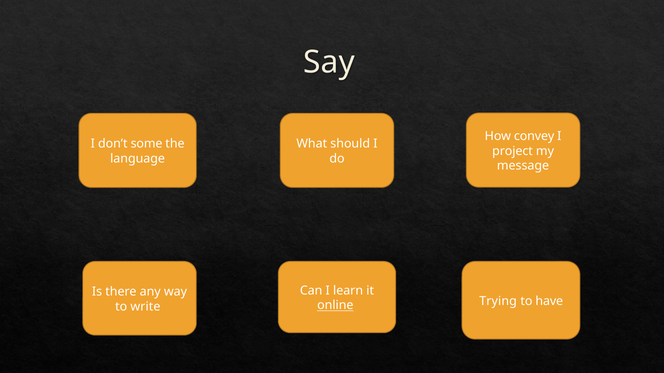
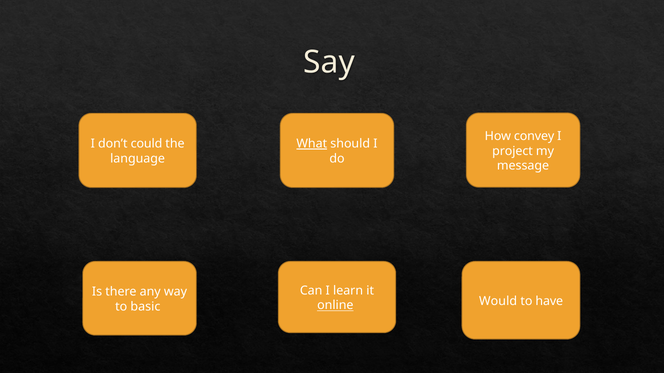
some: some -> could
What underline: none -> present
Trying: Trying -> Would
write: write -> basic
